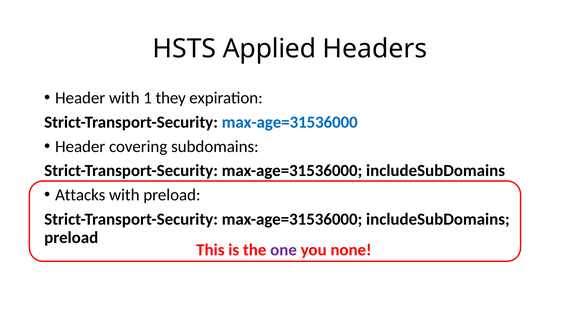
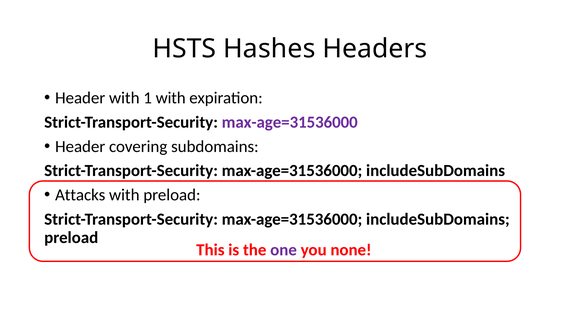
Applied: Applied -> Hashes
1 they: they -> with
max-age=31536000 at (290, 122) colour: blue -> purple
